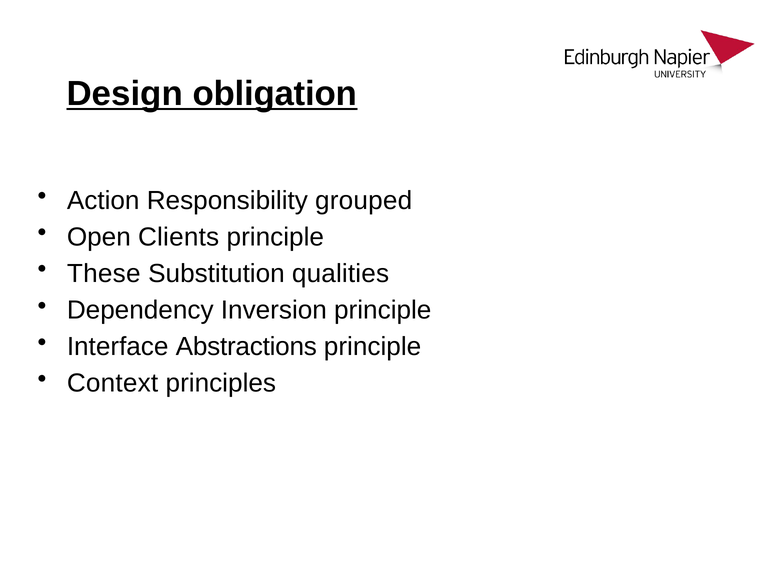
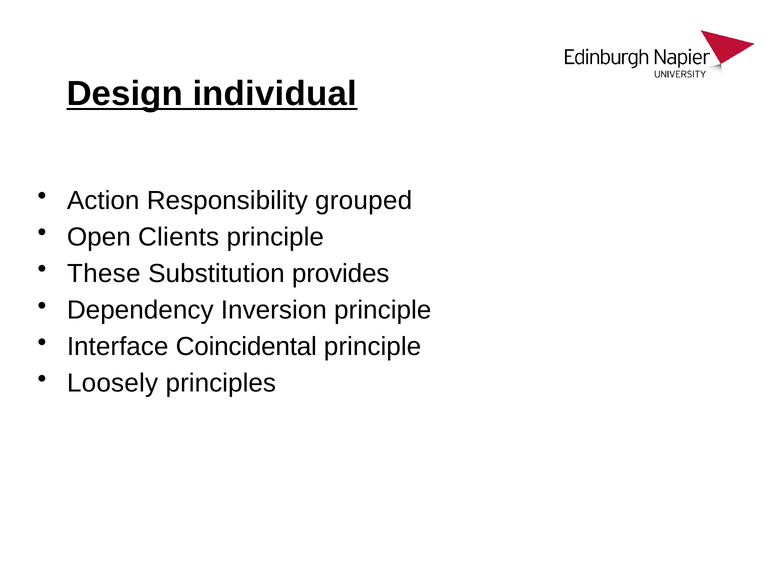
obligation: obligation -> individual
qualities: qualities -> provides
Abstractions: Abstractions -> Coincidental
Context: Context -> Loosely
